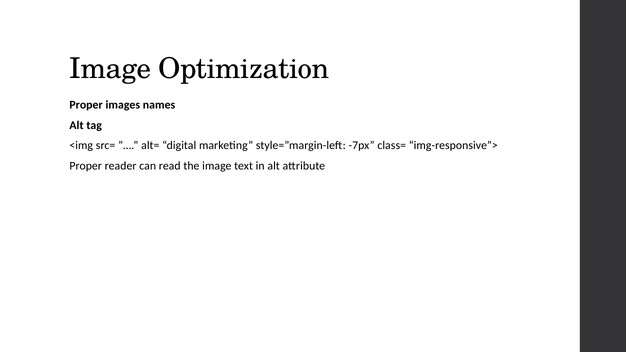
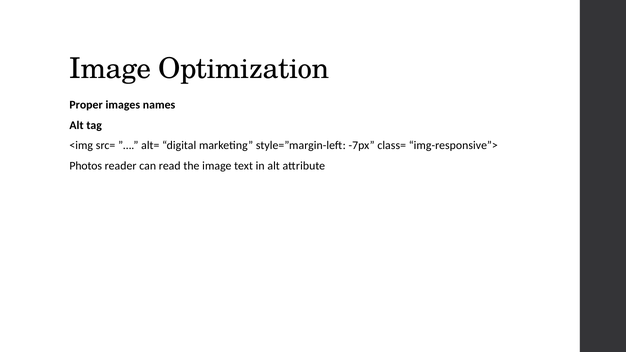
Proper at (86, 166): Proper -> Photos
